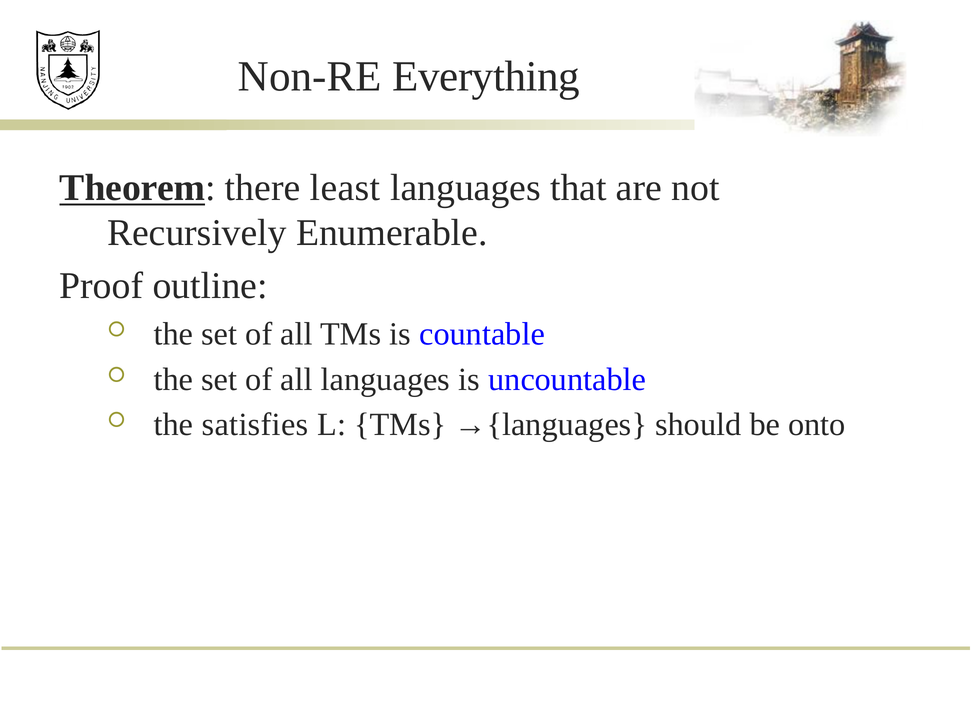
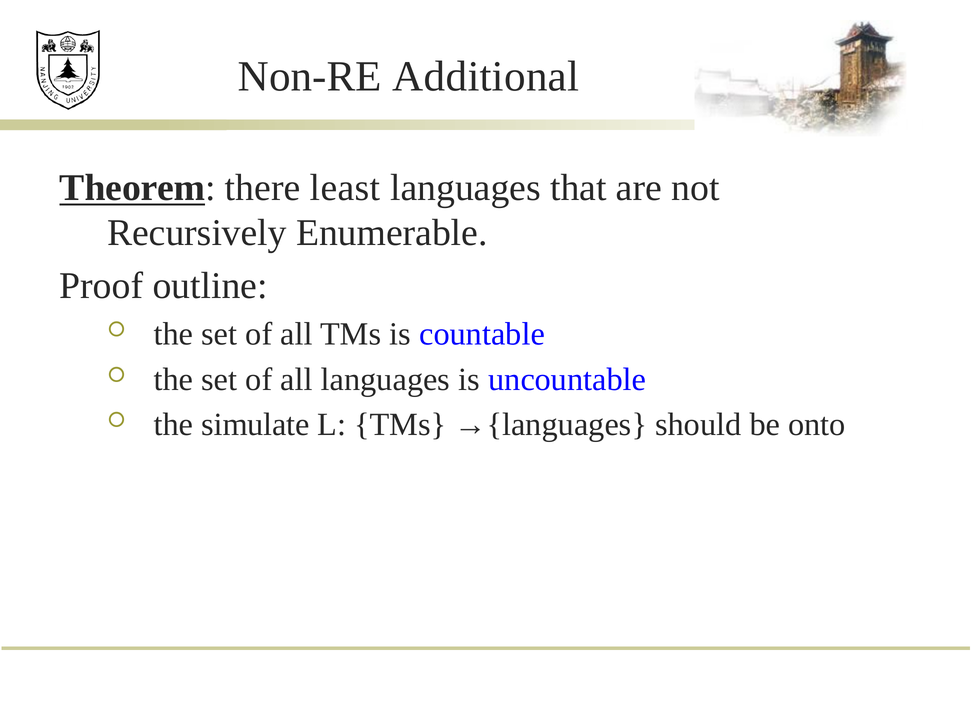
Everything: Everything -> Additional
satisfies: satisfies -> simulate
